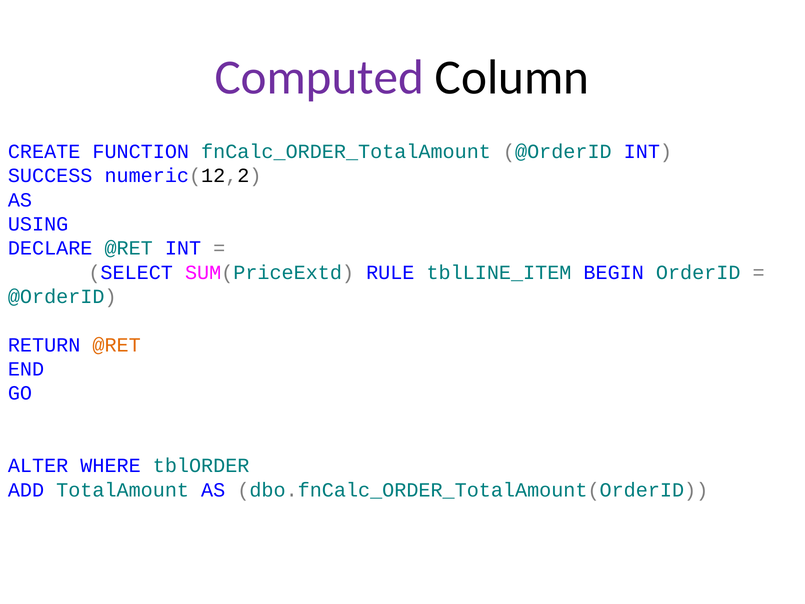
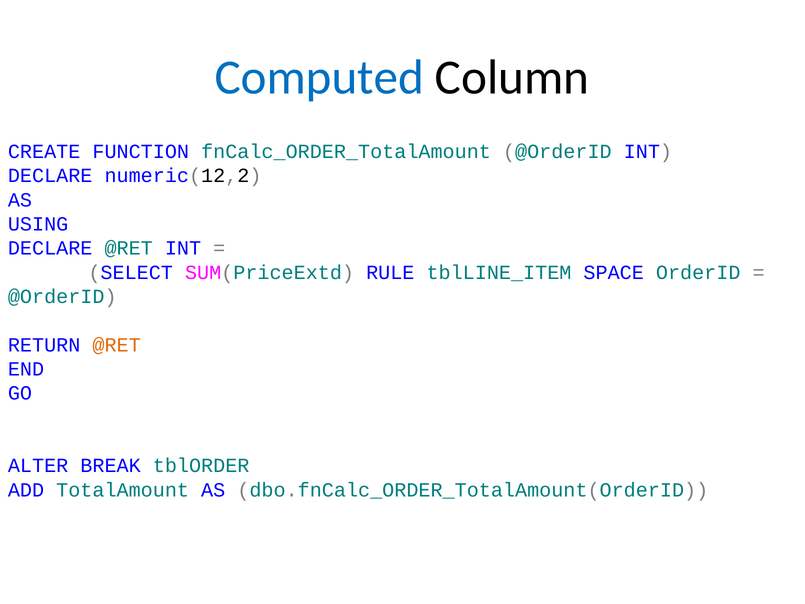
Computed colour: purple -> blue
SUCCESS at (50, 176): SUCCESS -> DECLARE
BEGIN: BEGIN -> SPACE
WHERE: WHERE -> BREAK
